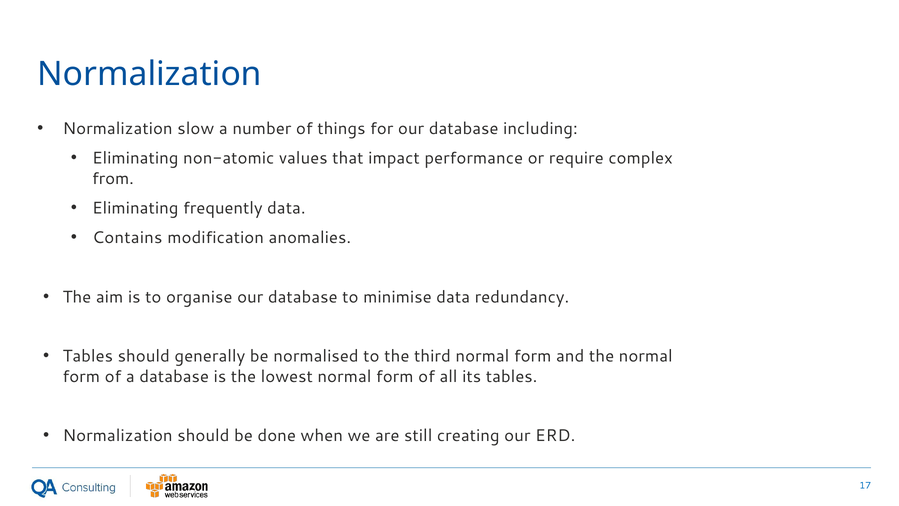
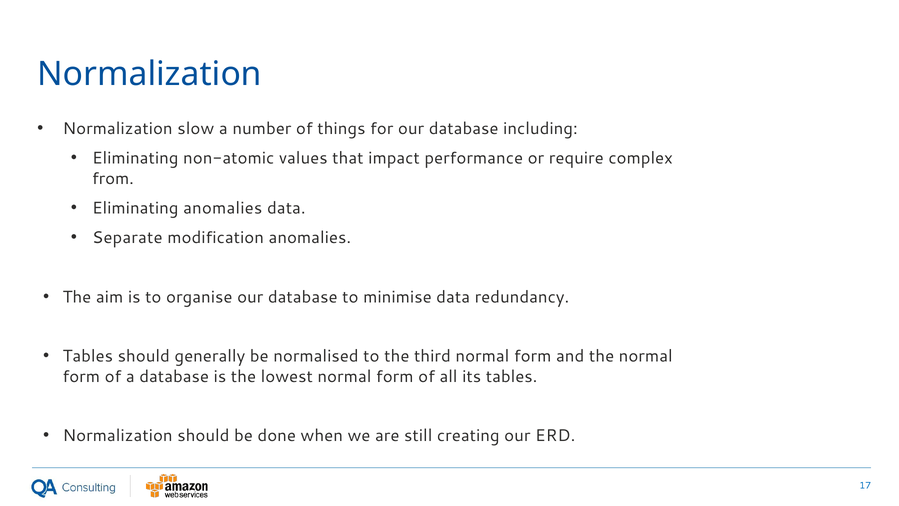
Eliminating frequently: frequently -> anomalies
Contains: Contains -> Separate
